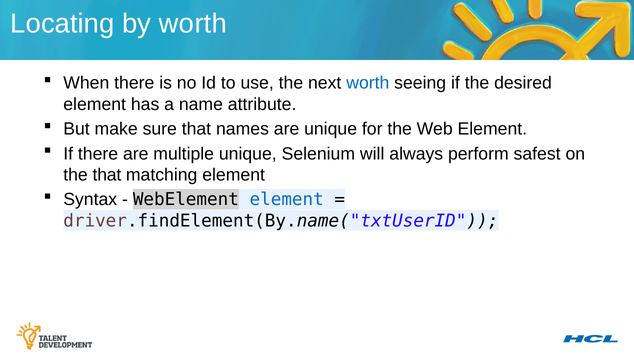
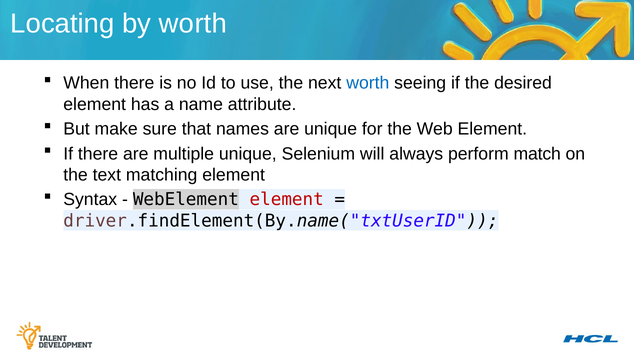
safest: safest -> match
the that: that -> text
element at (287, 199) colour: blue -> red
